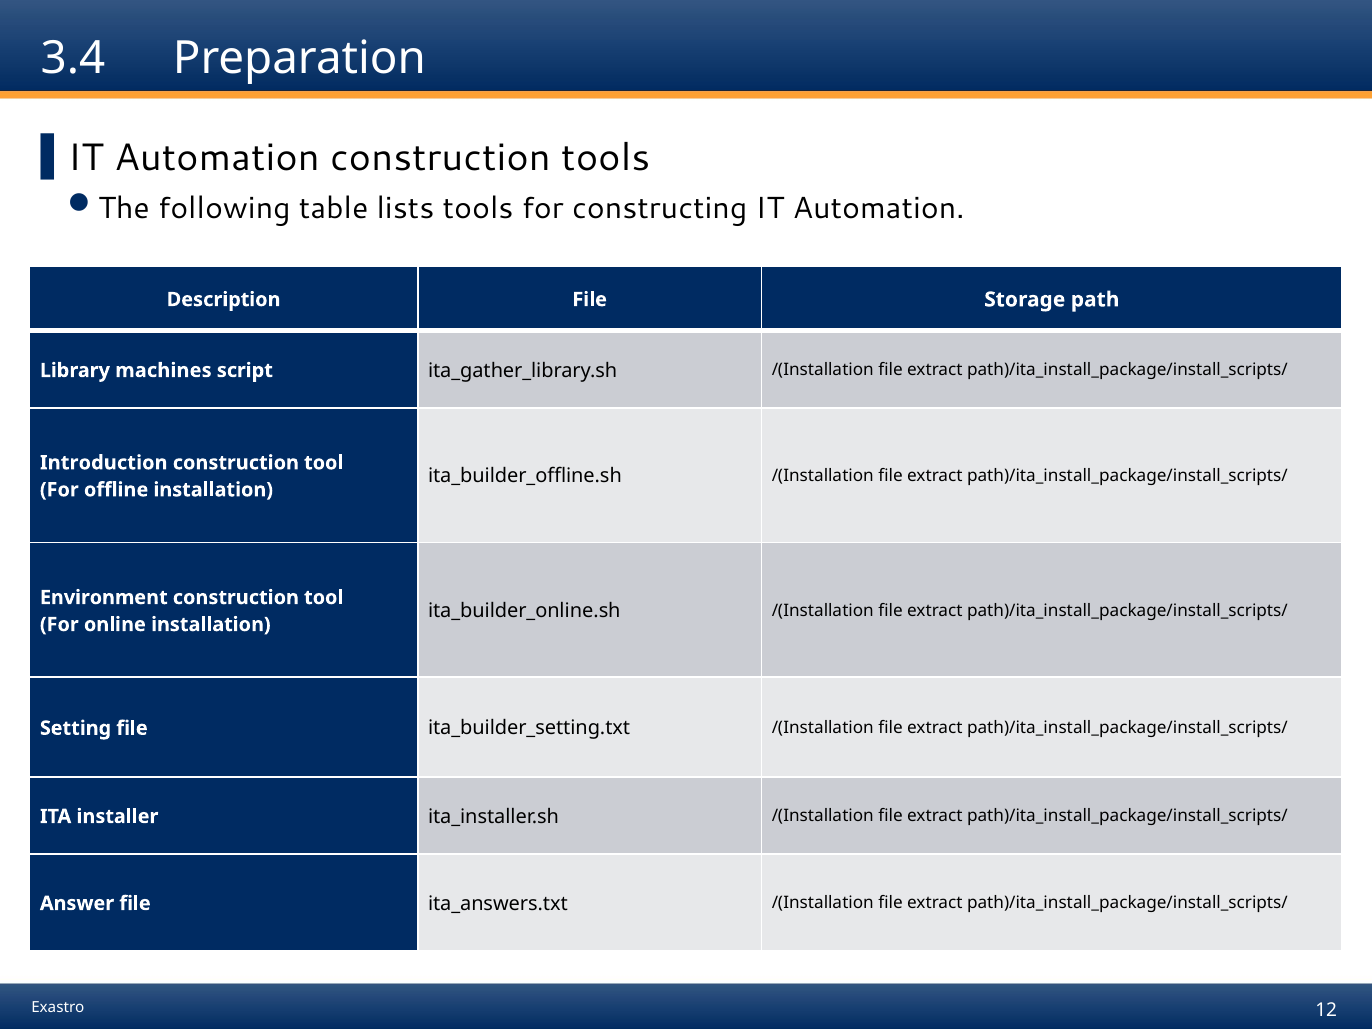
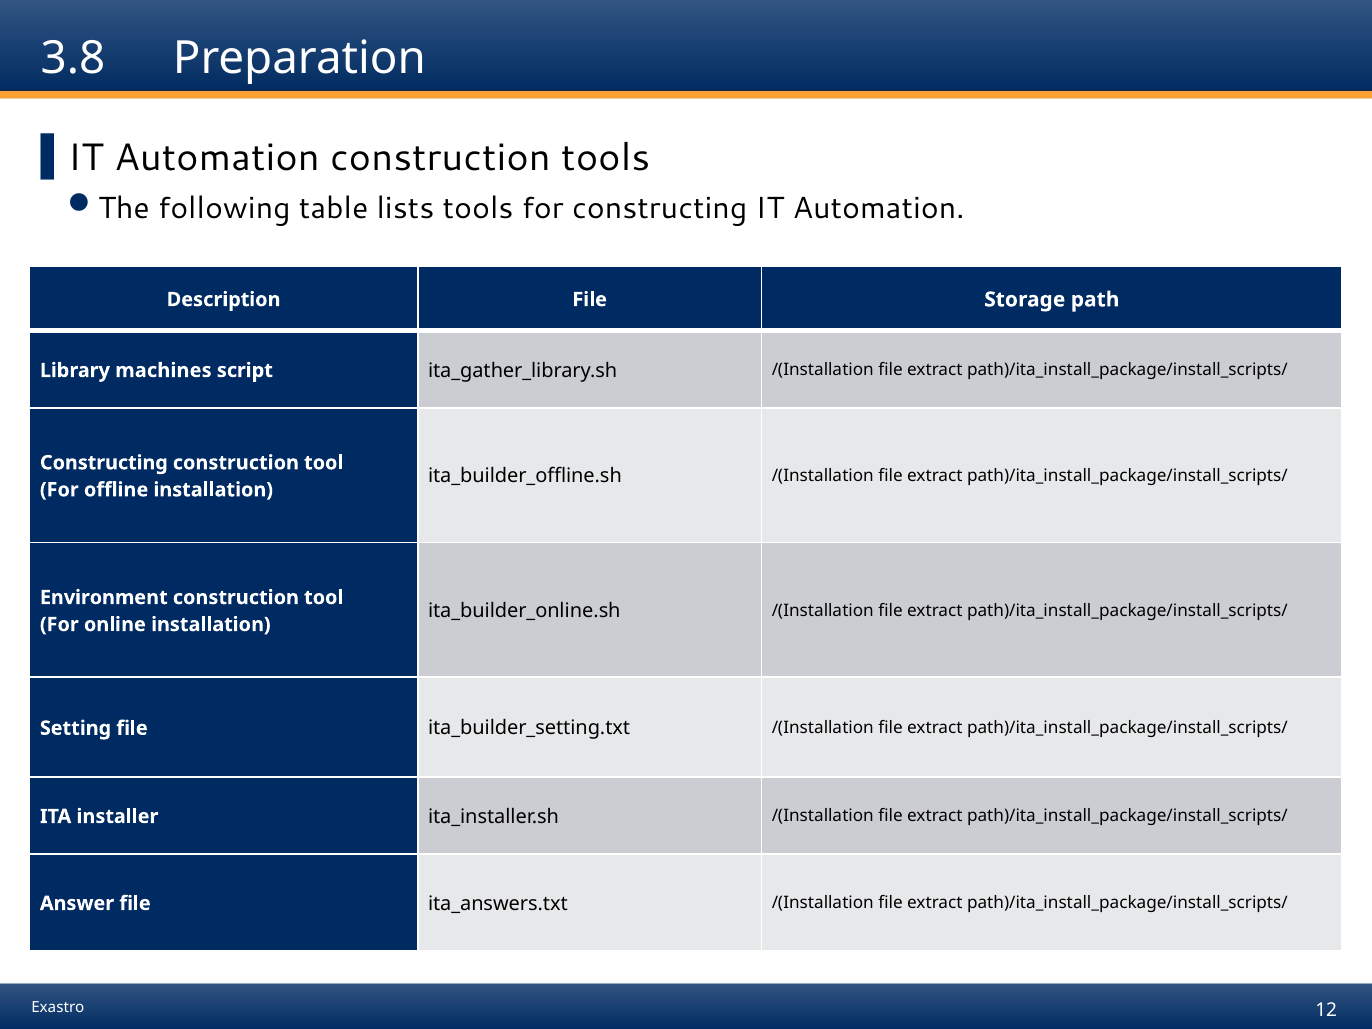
3.4: 3.4 -> 3.8
Introduction at (104, 463): Introduction -> Constructing
